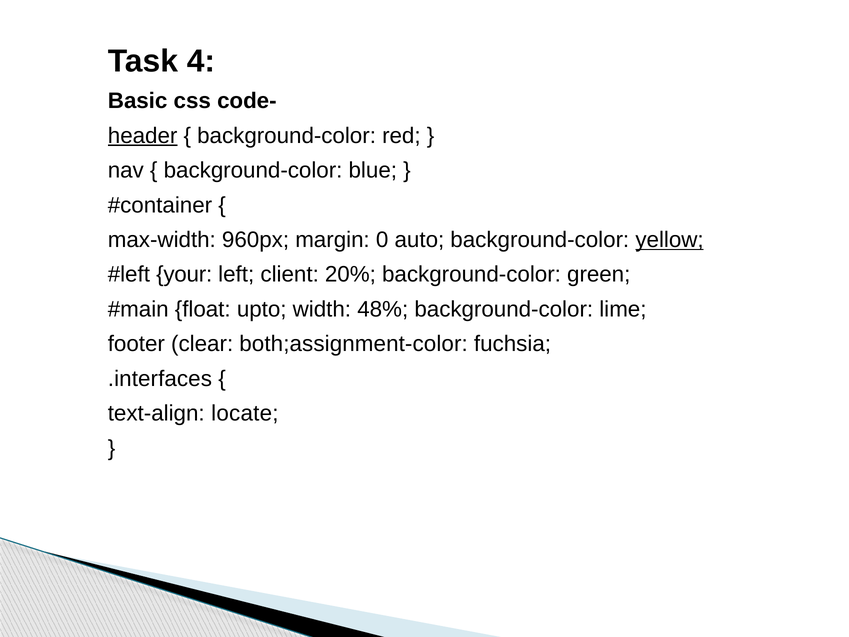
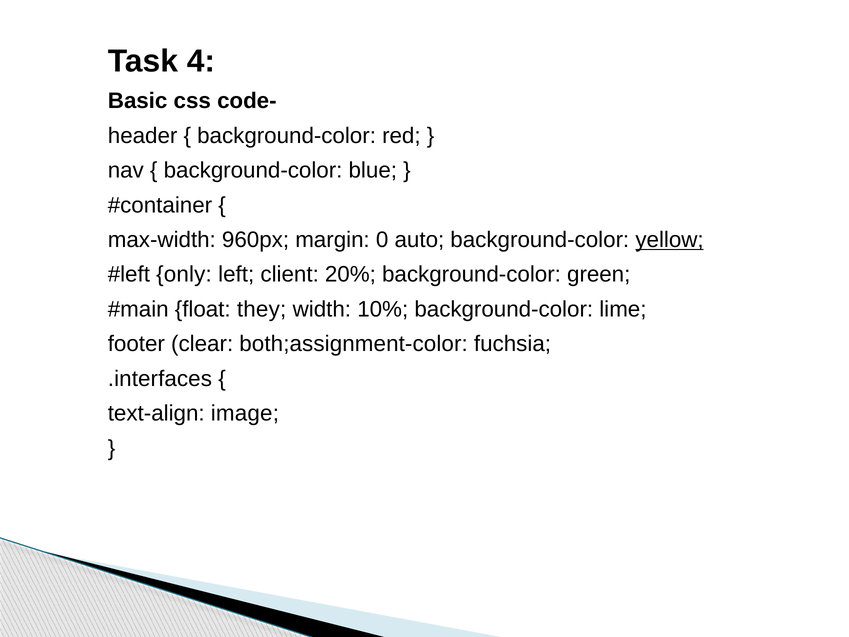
header underline: present -> none
your: your -> only
upto: upto -> they
48%: 48% -> 10%
locate: locate -> image
